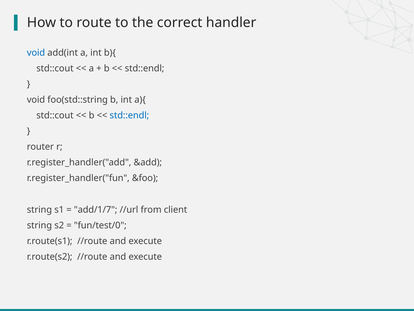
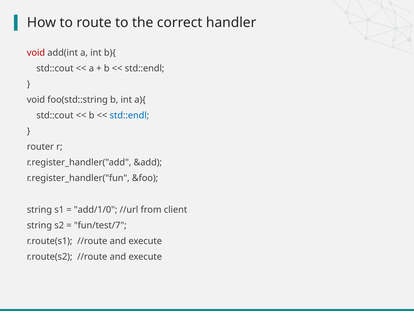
void at (36, 53) colour: blue -> red
add/1/7: add/1/7 -> add/1/0
fun/test/0: fun/test/0 -> fun/test/7
